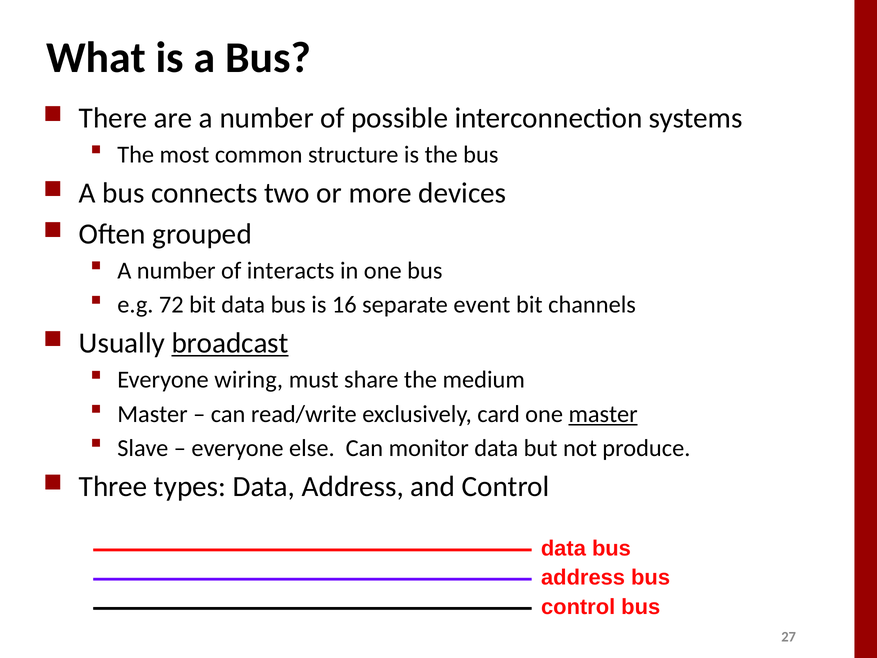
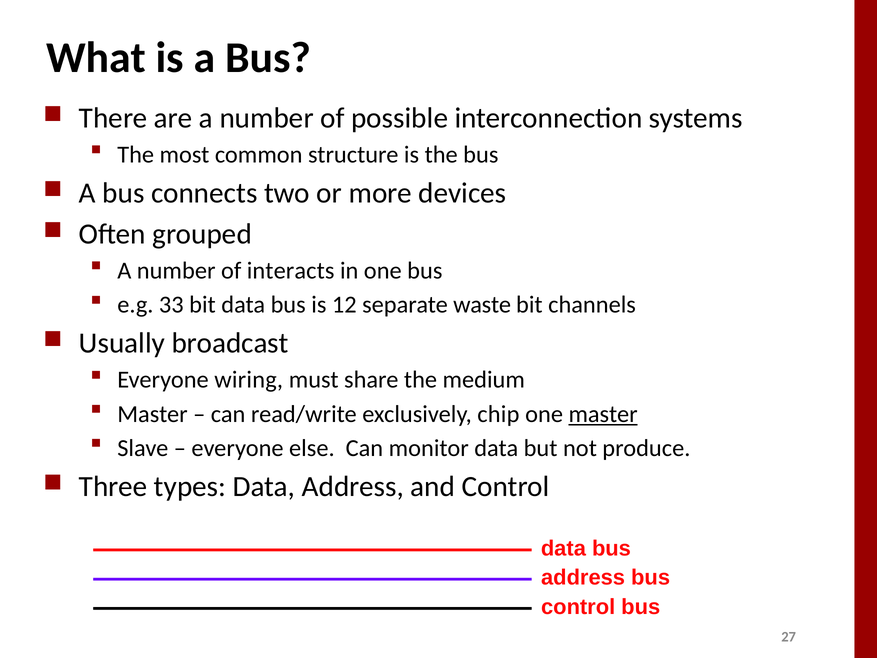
72: 72 -> 33
16: 16 -> 12
event: event -> waste
broadcast underline: present -> none
card: card -> chip
